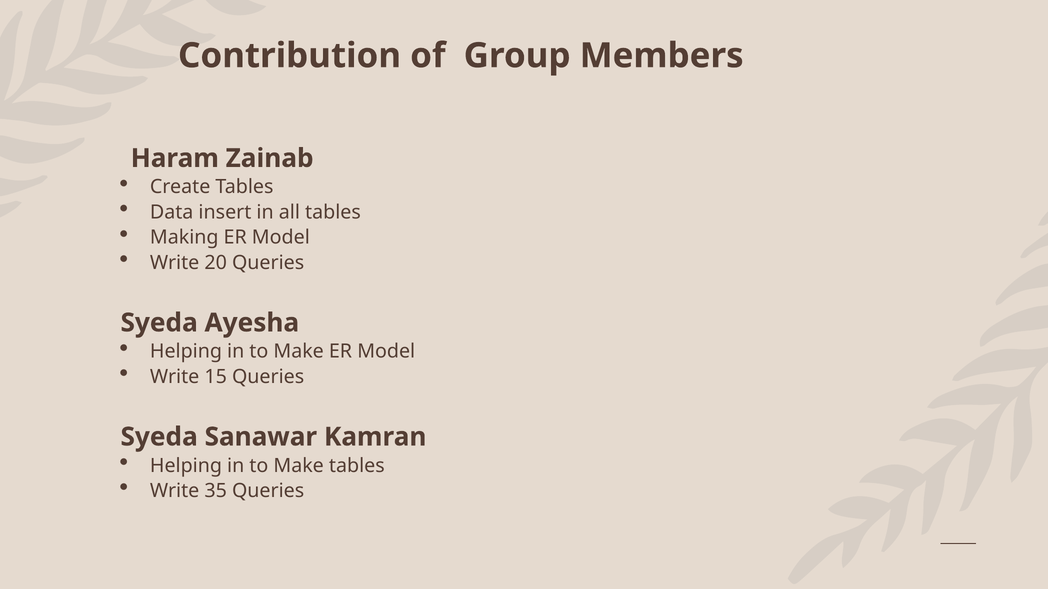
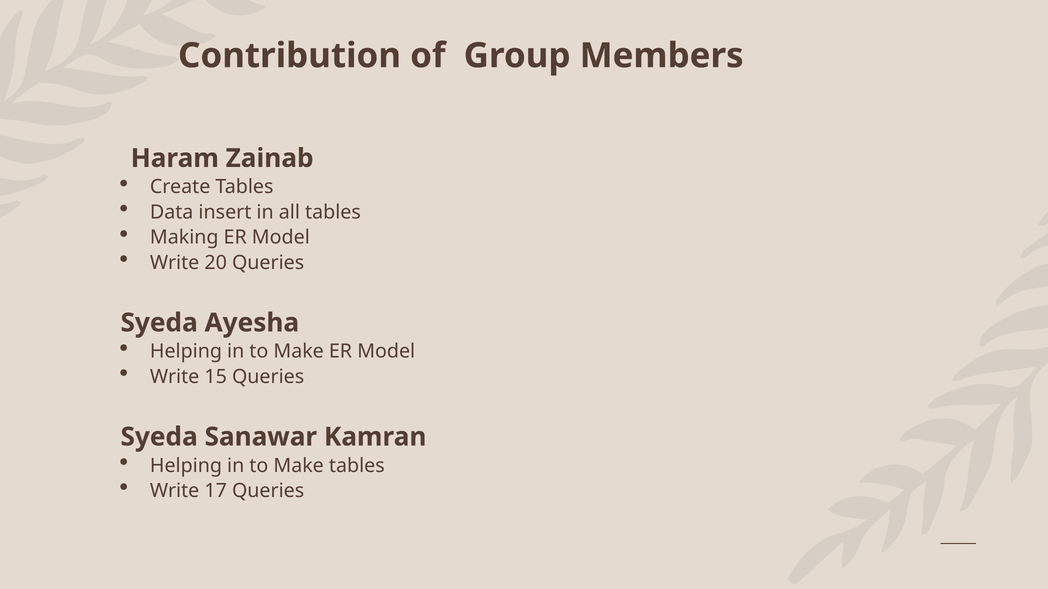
35: 35 -> 17
